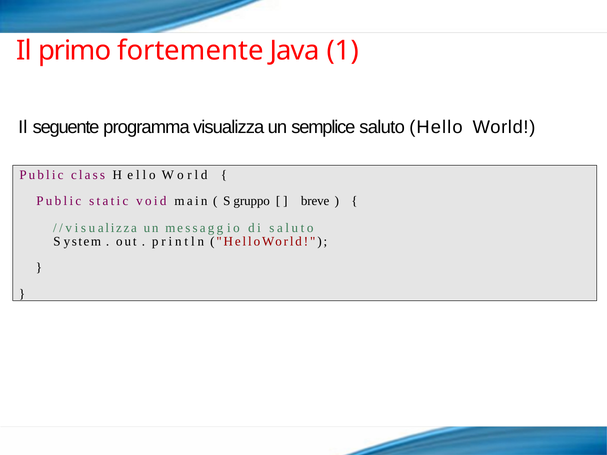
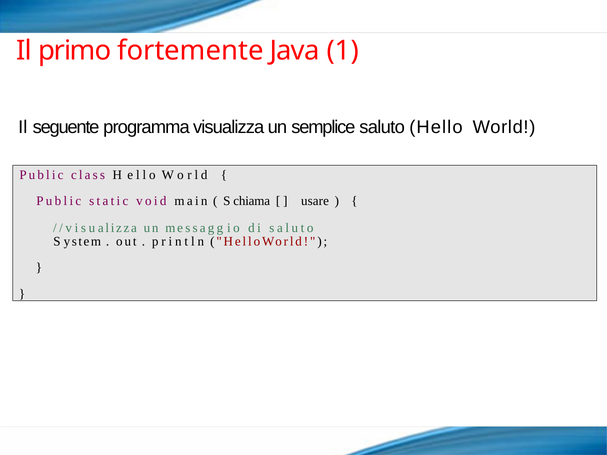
gruppo: gruppo -> chiama
breve: breve -> usare
